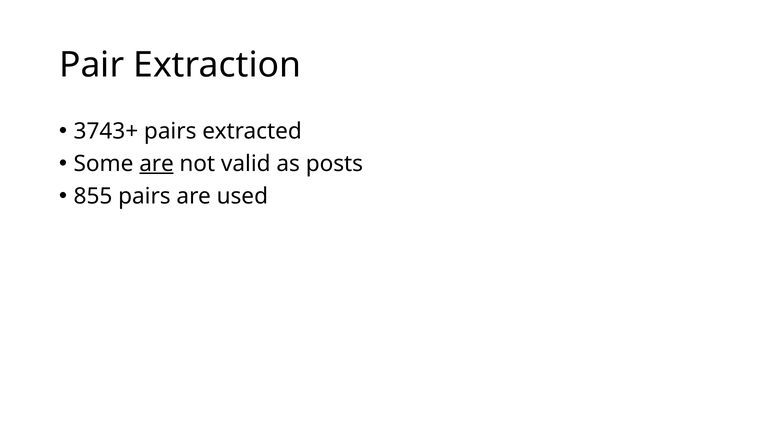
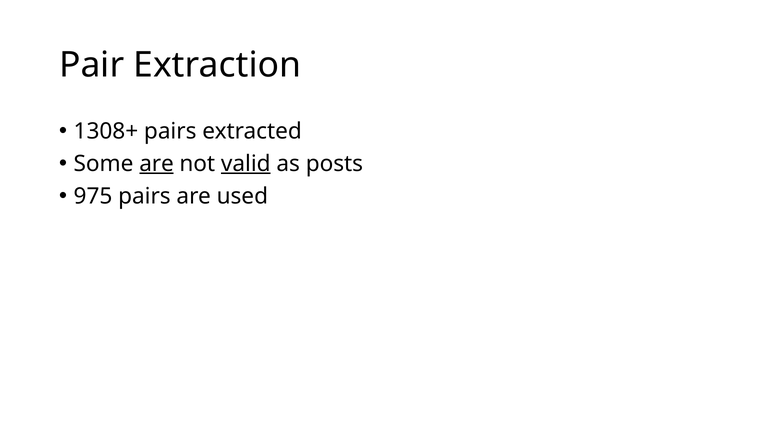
3743+: 3743+ -> 1308+
valid underline: none -> present
855: 855 -> 975
